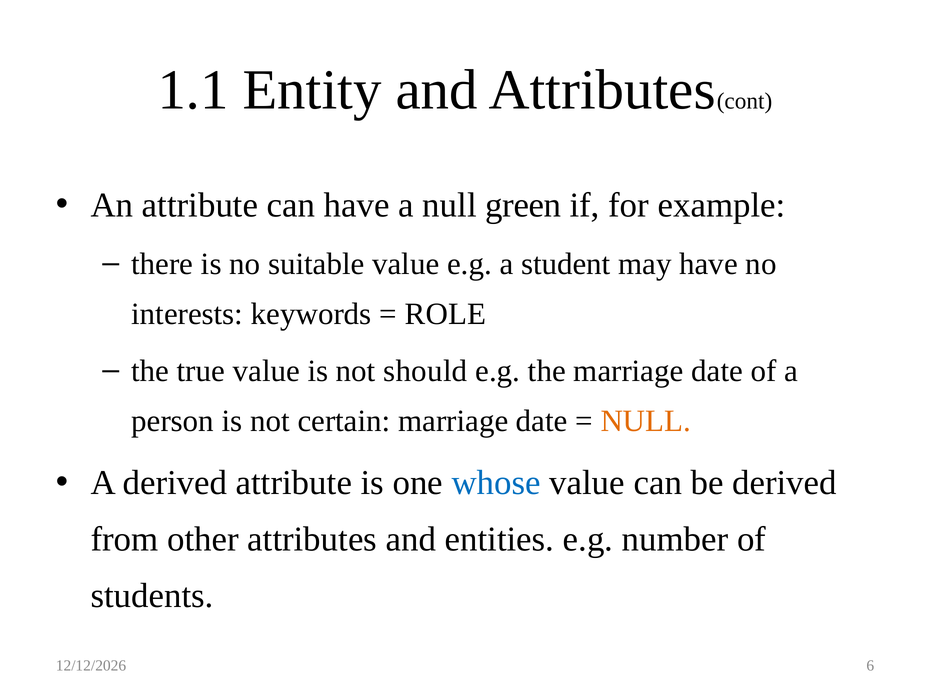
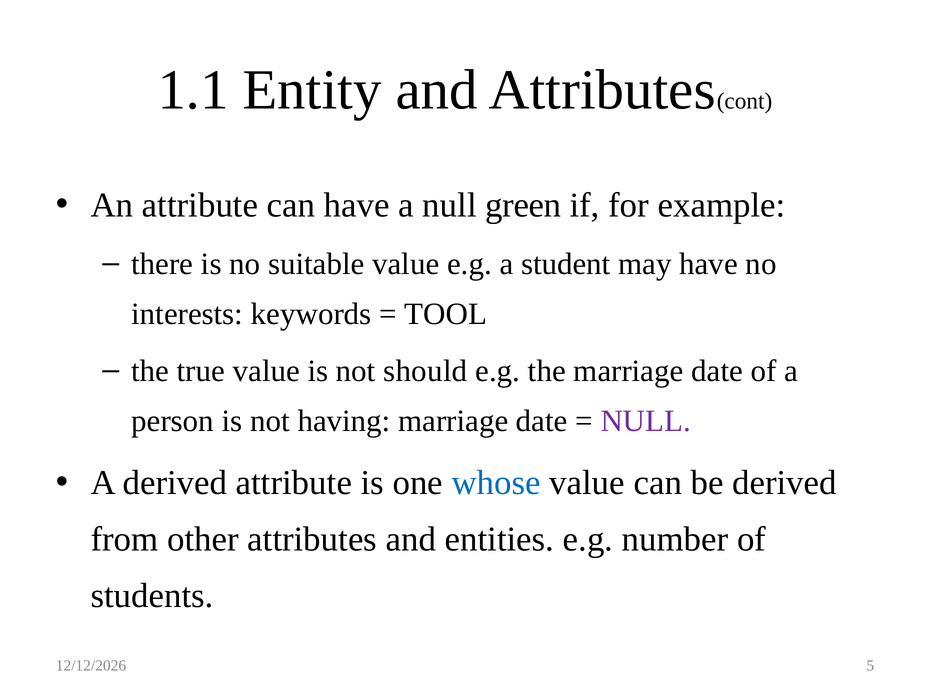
ROLE: ROLE -> TOOL
certain: certain -> having
NULL at (646, 421) colour: orange -> purple
6: 6 -> 5
